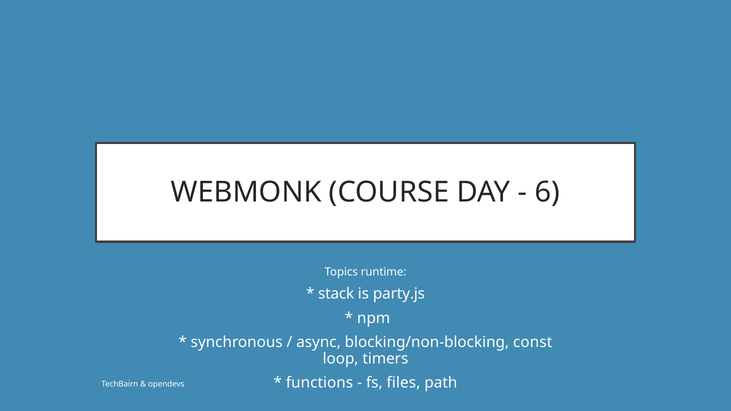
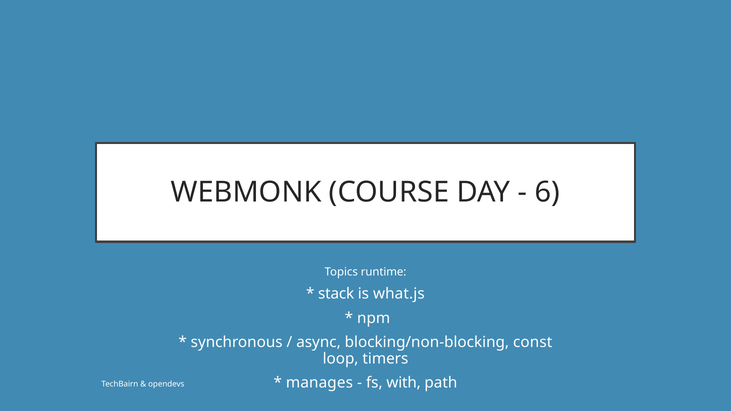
party.js: party.js -> what.js
functions: functions -> manages
files: files -> with
